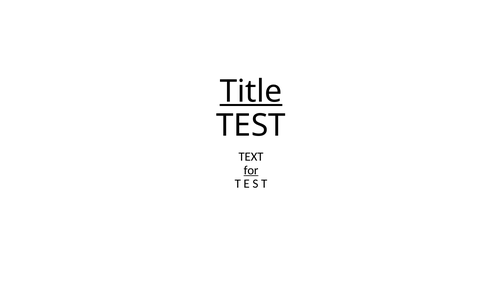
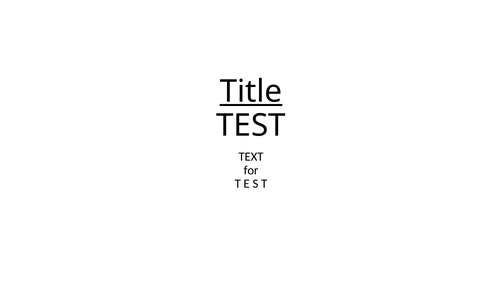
for underline: present -> none
